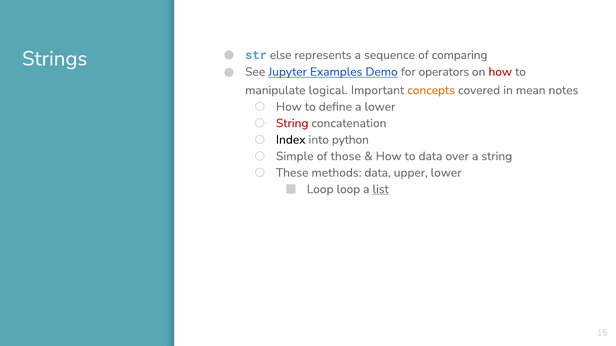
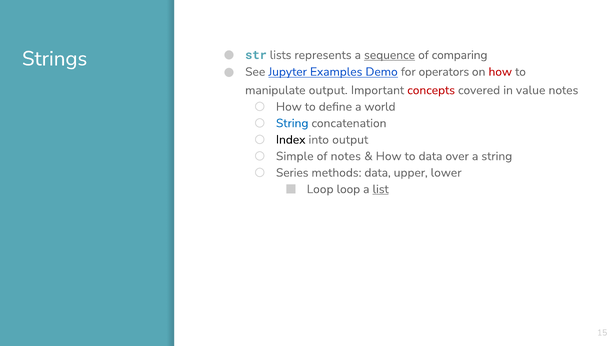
else: else -> lists
sequence underline: none -> present
manipulate logical: logical -> output
concepts colour: orange -> red
mean: mean -> value
a lower: lower -> world
String at (292, 123) colour: red -> blue
into python: python -> output
of those: those -> notes
These: These -> Series
